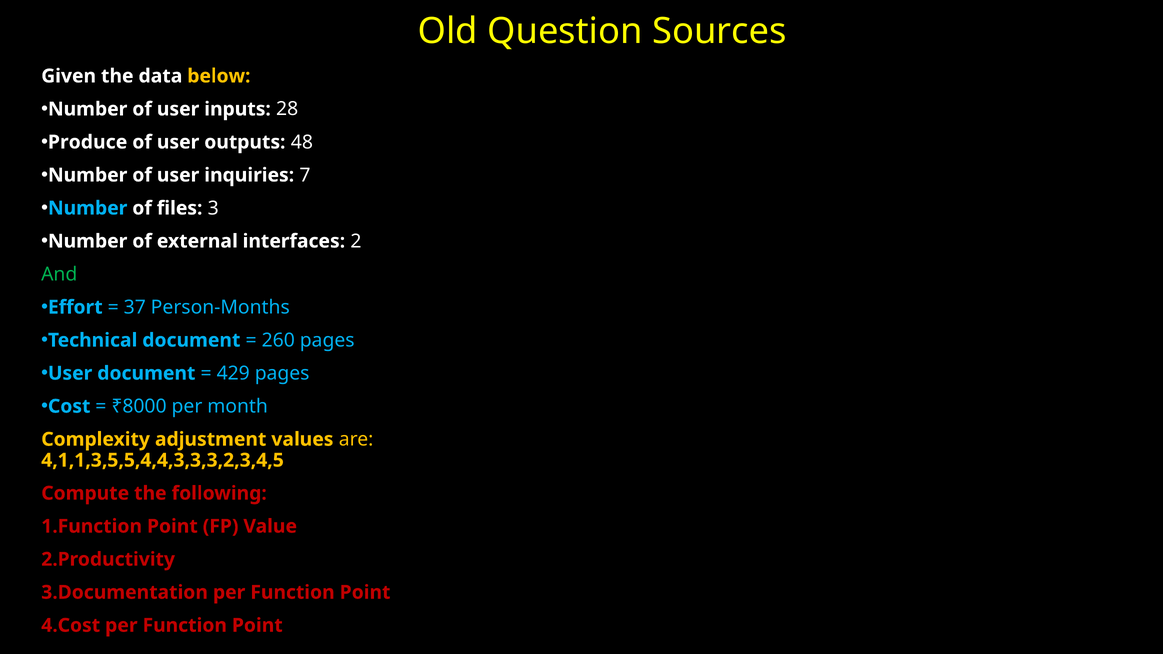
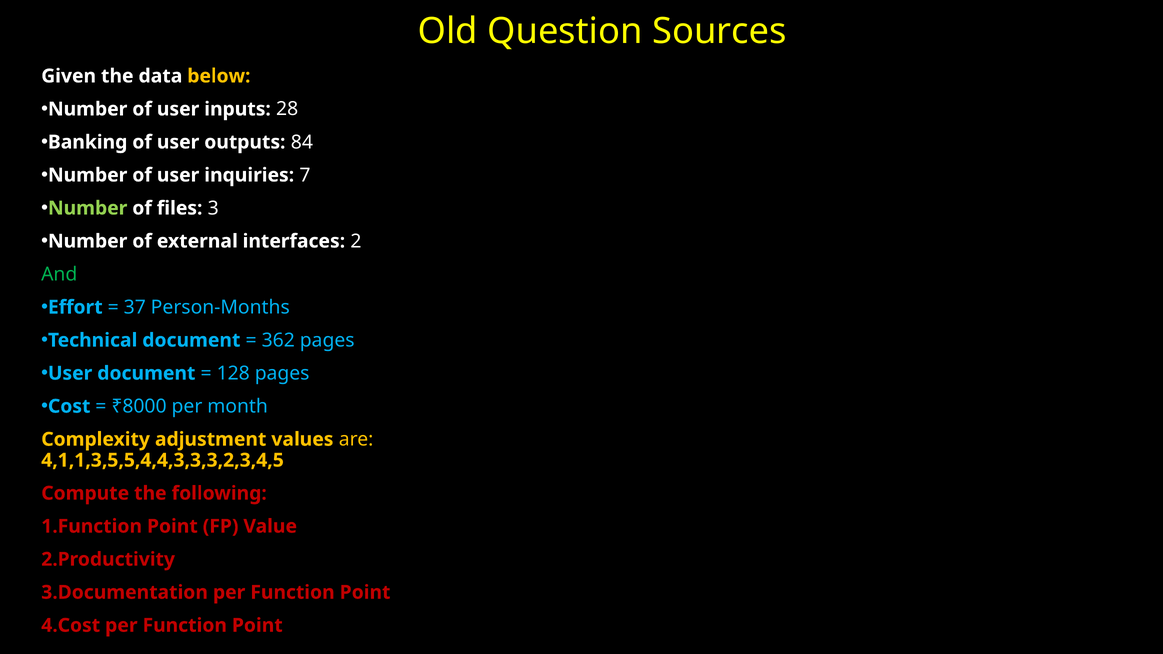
Produce: Produce -> Banking
48: 48 -> 84
Number at (88, 208) colour: light blue -> light green
260: 260 -> 362
429: 429 -> 128
